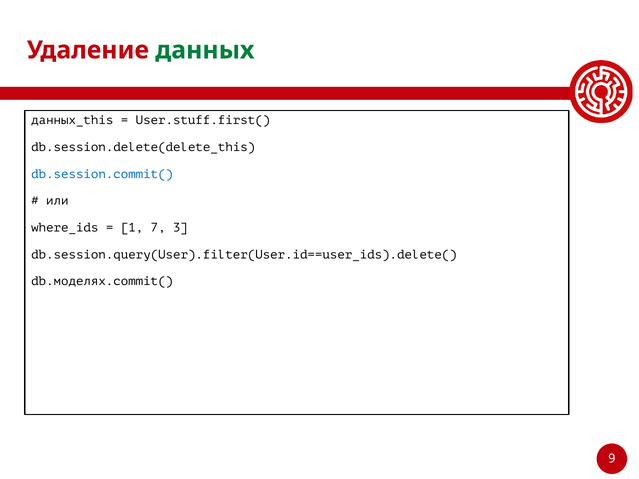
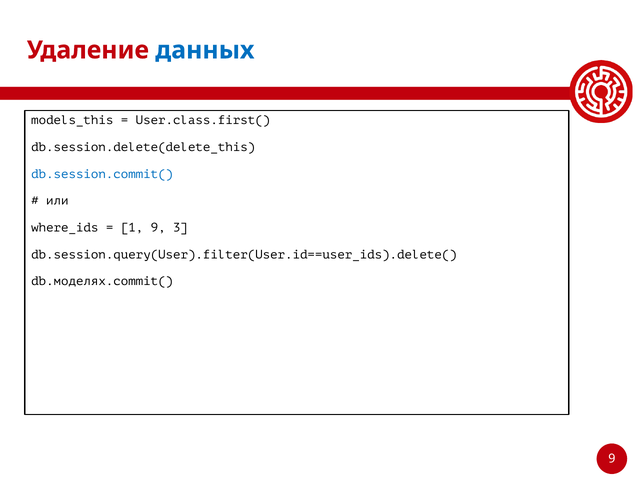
данных colour: green -> blue
данных_this: данных_this -> models_this
User.stuff.first(: User.stuff.first( -> User.class.first(
1 7: 7 -> 9
